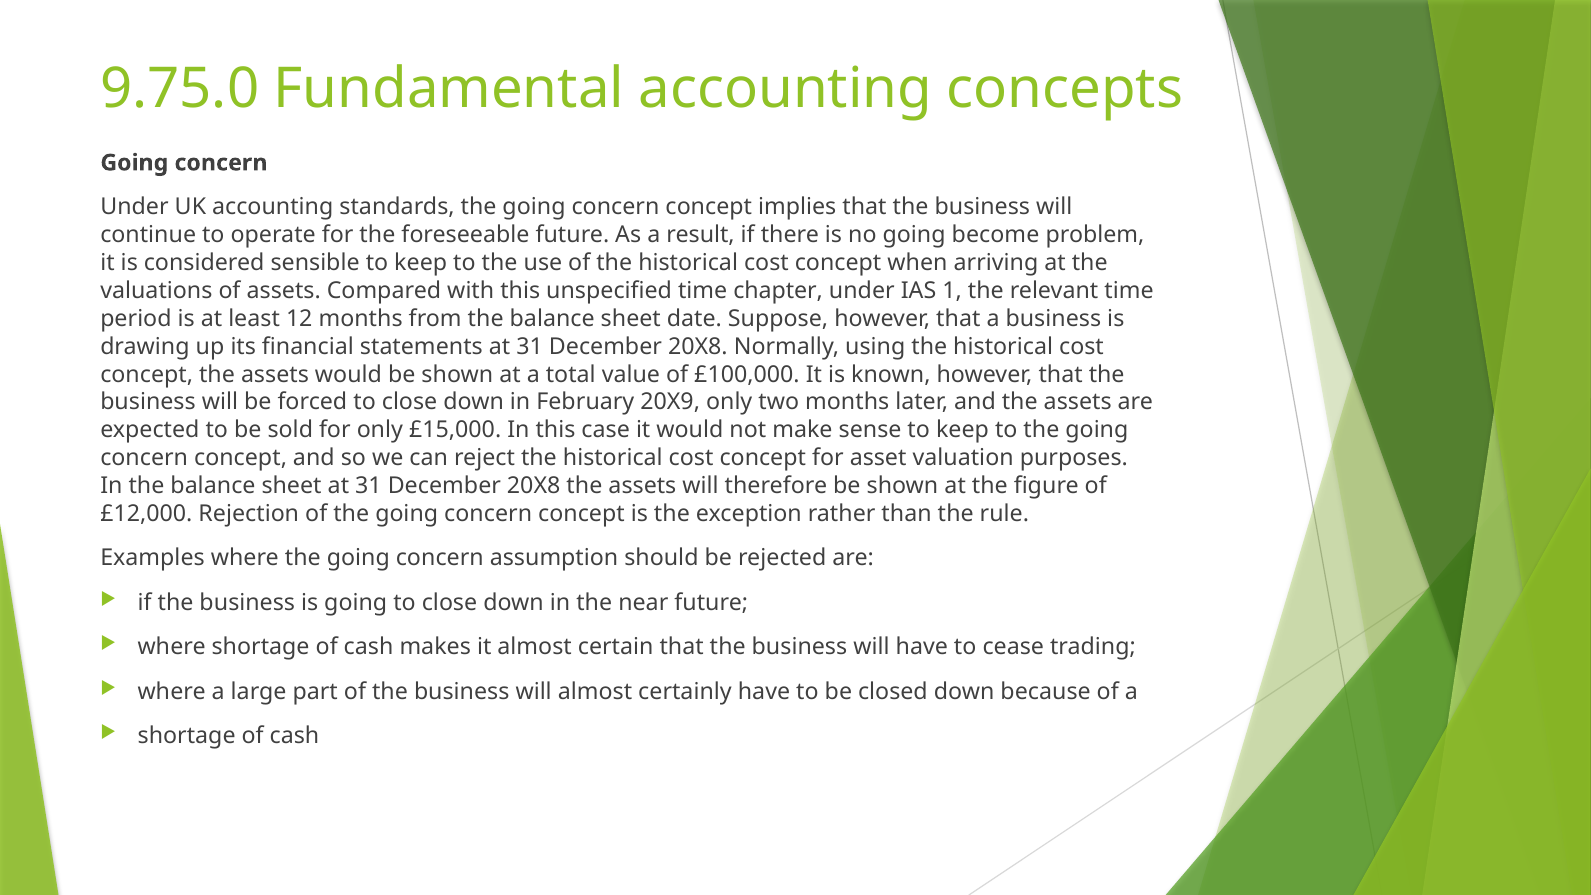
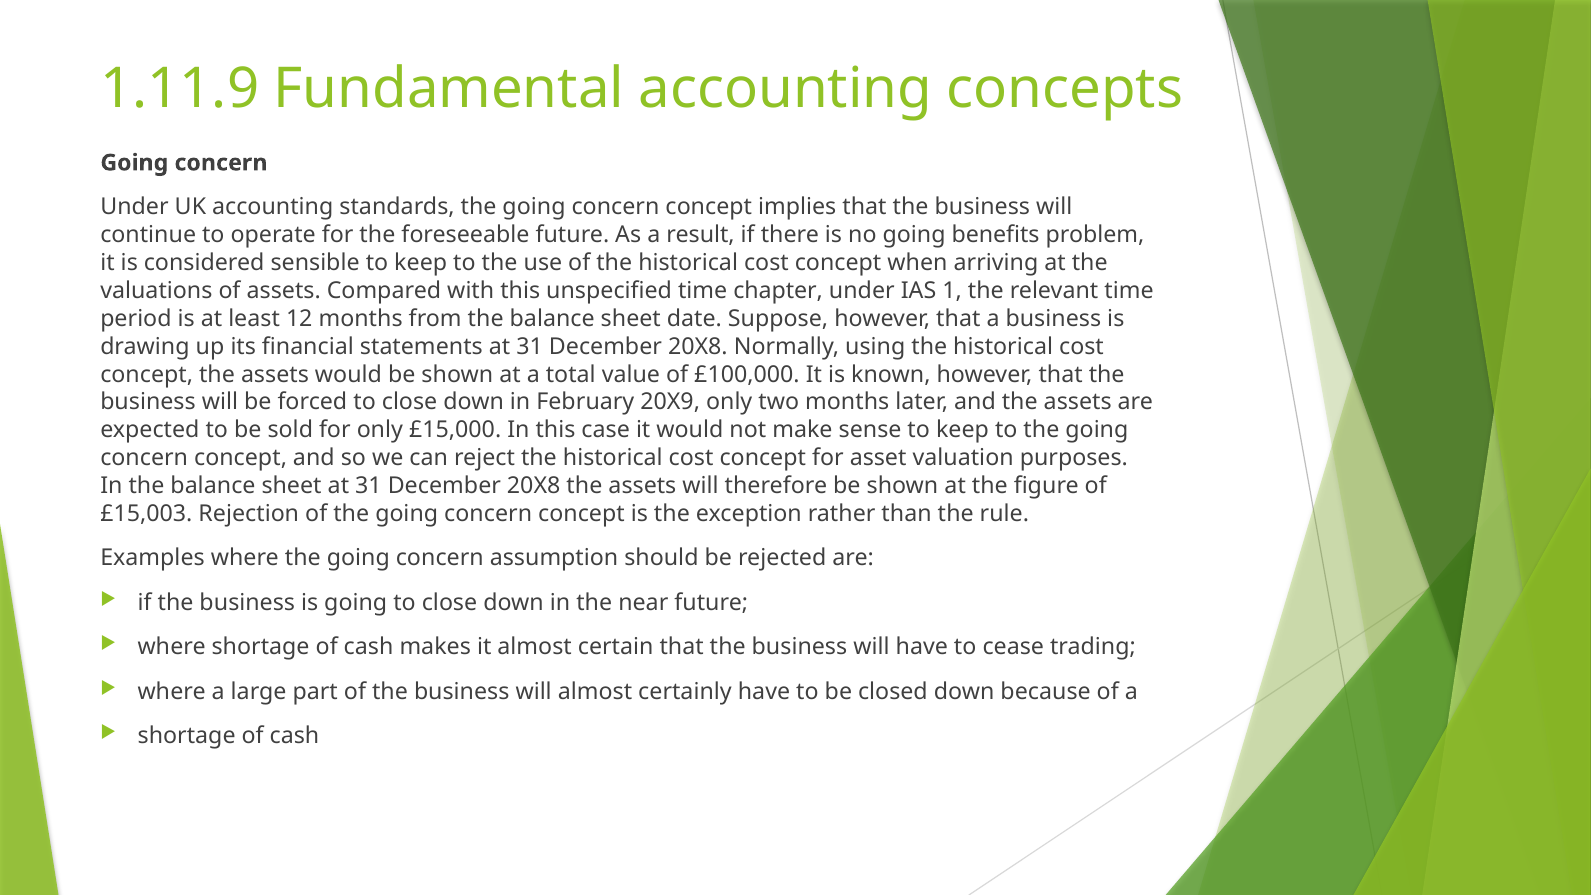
9.75.0: 9.75.0 -> 1.11.9
become: become -> benefits
£12,000: £12,000 -> £15,003
